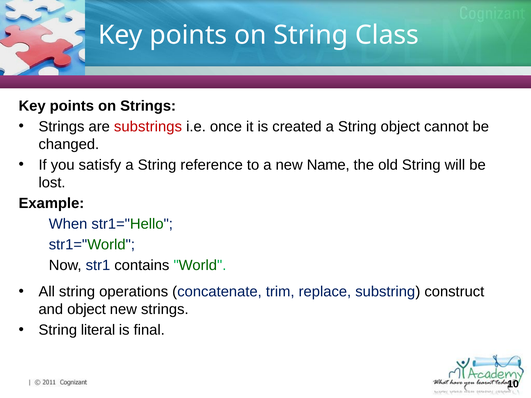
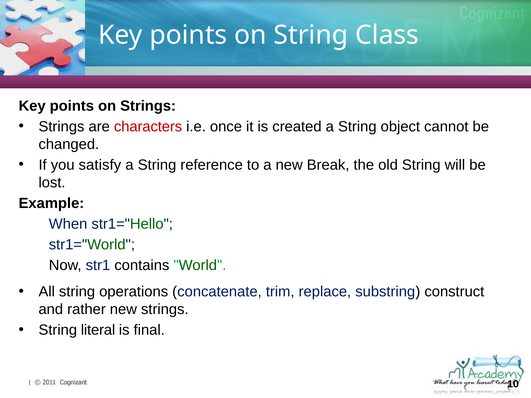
substrings: substrings -> characters
Name: Name -> Break
and object: object -> rather
